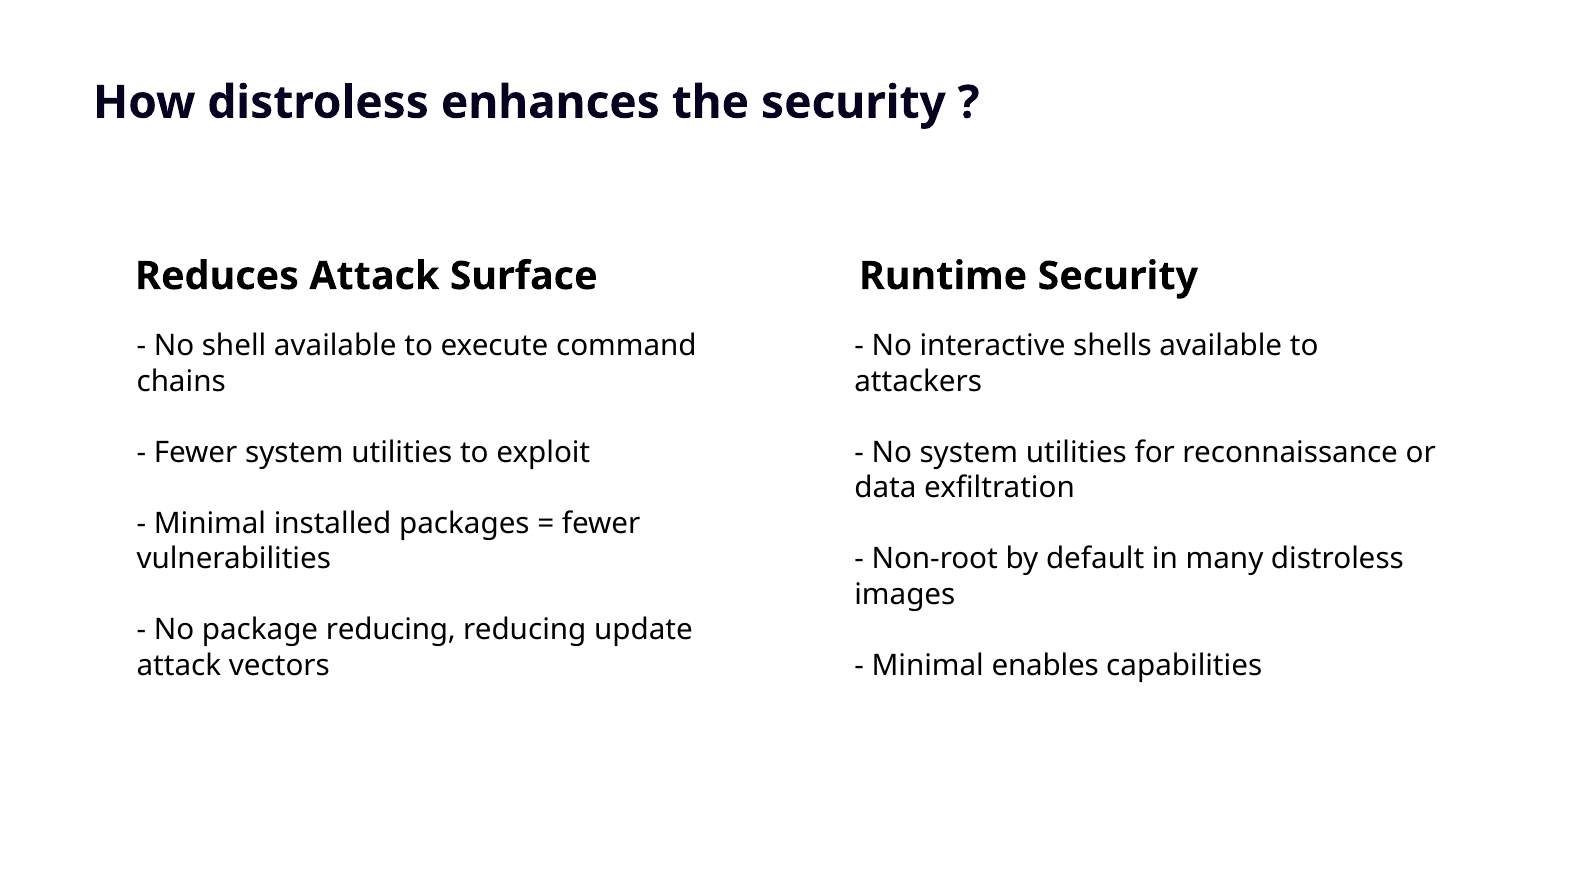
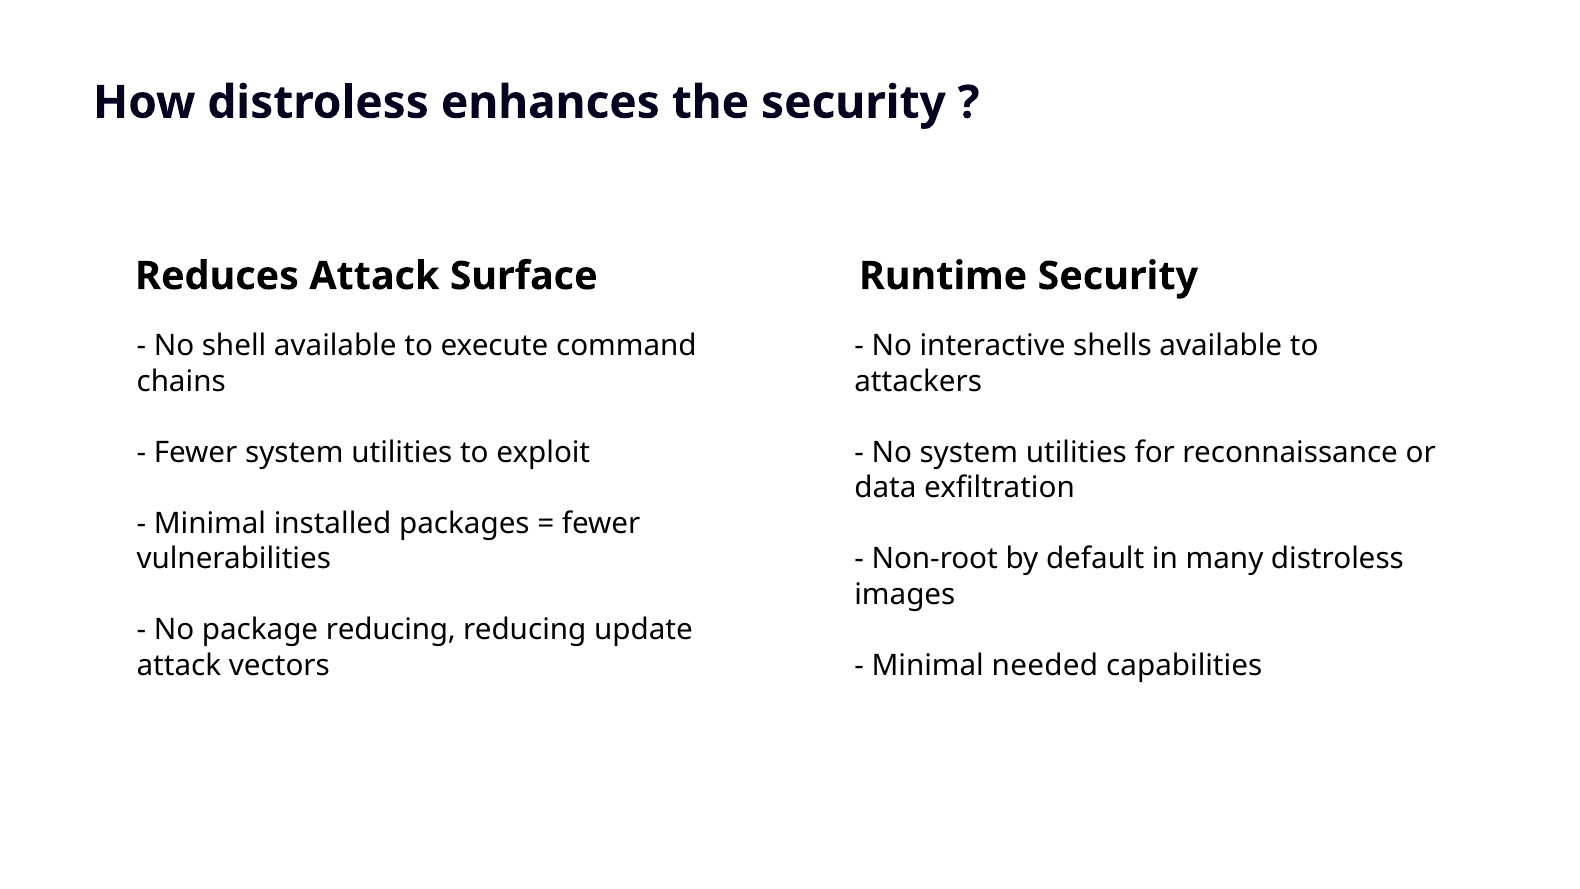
enables: enables -> needed
